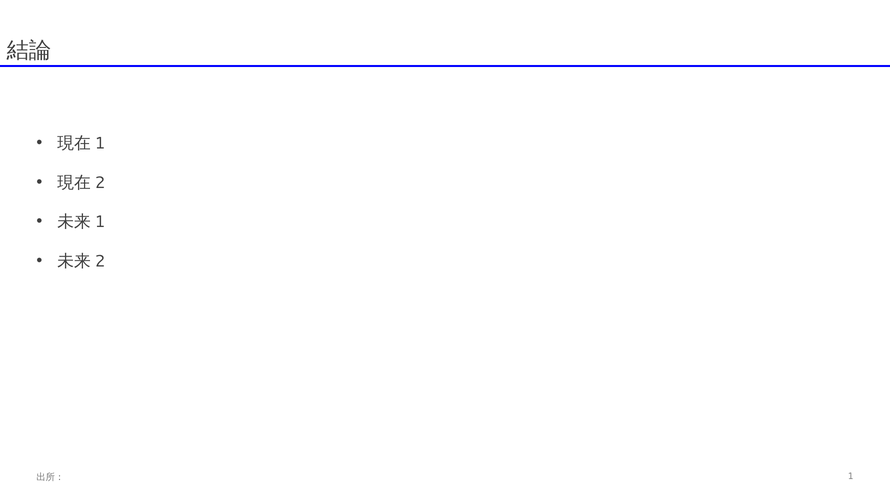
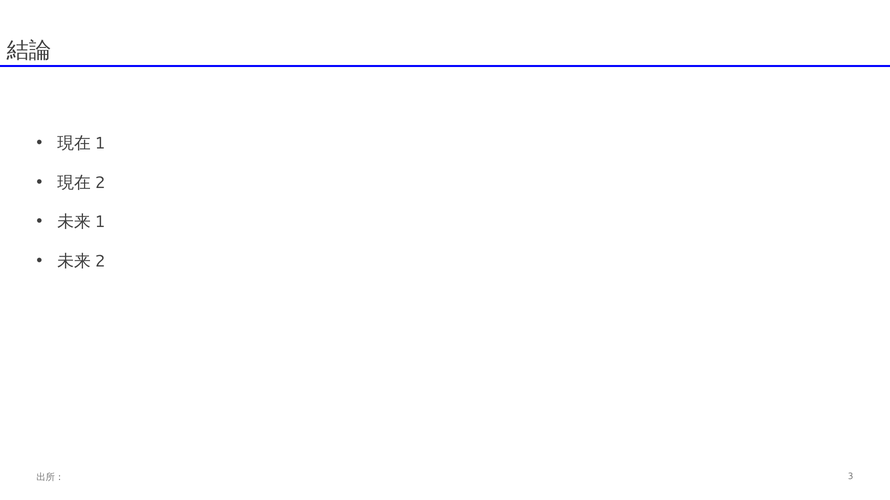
1: 1 -> 3
